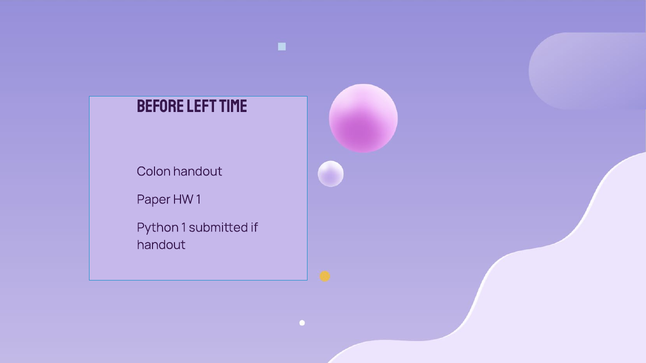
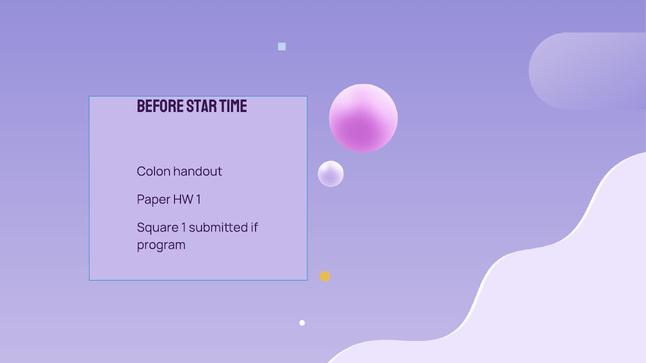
left: left -> star
Python: Python -> Square
handout at (161, 245): handout -> program
